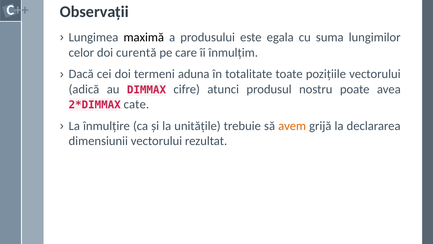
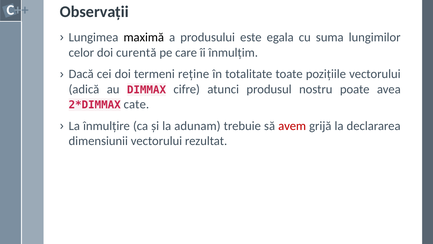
aduna: aduna -> reține
unitățile: unitățile -> adunam
avem colour: orange -> red
